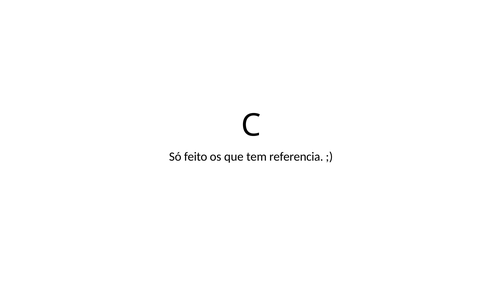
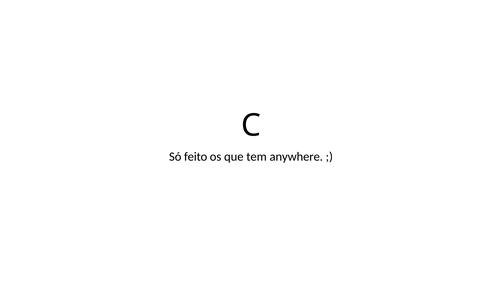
referencia: referencia -> anywhere
